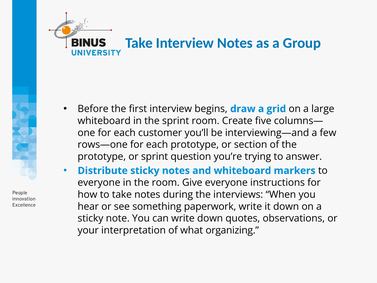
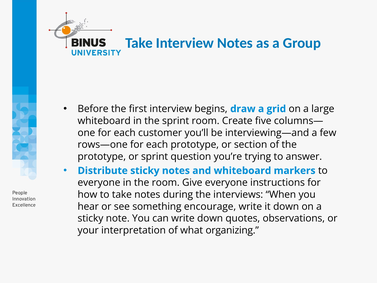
paperwork: paperwork -> encourage
